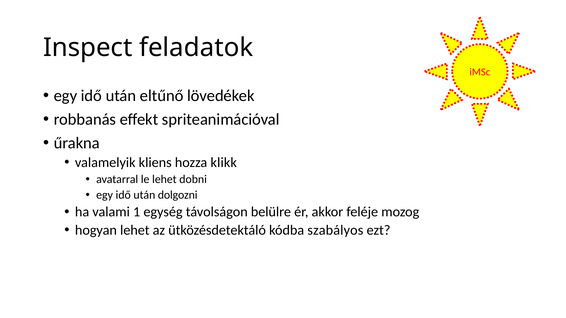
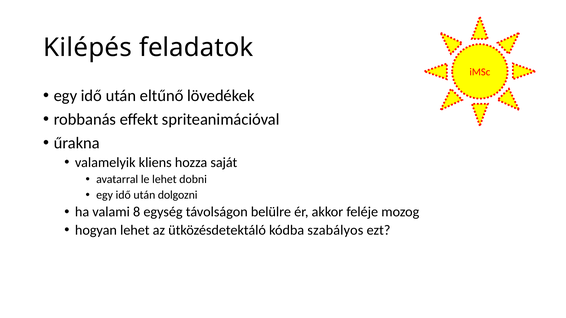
Inspect: Inspect -> Kilépés
klikk: klikk -> saját
1: 1 -> 8
